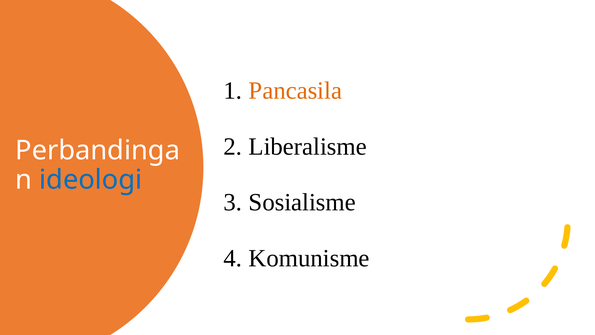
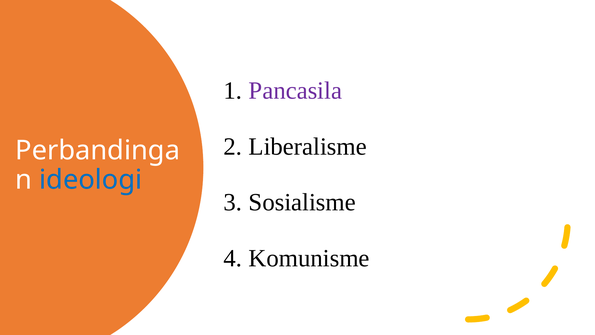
Pancasila colour: orange -> purple
